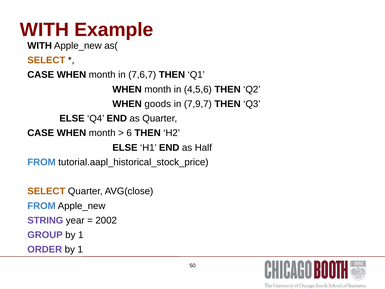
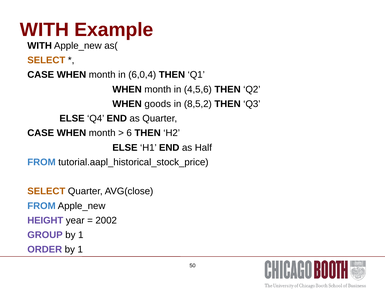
7,6,7: 7,6,7 -> 6,0,4
7,9,7: 7,9,7 -> 8,5,2
STRING: STRING -> HEIGHT
